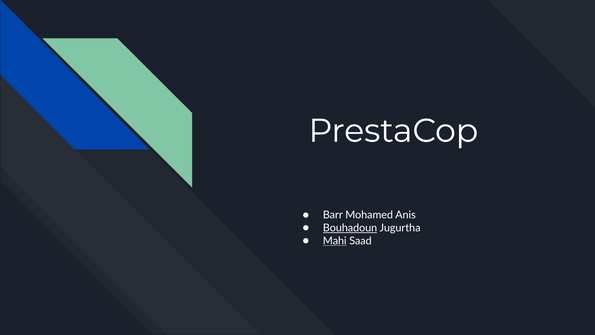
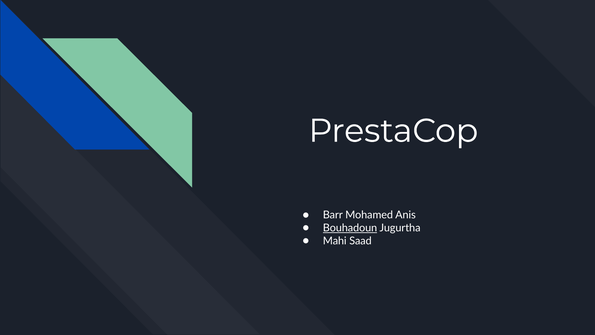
Mahi underline: present -> none
